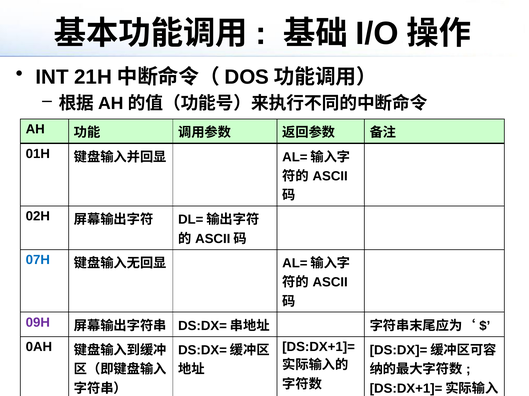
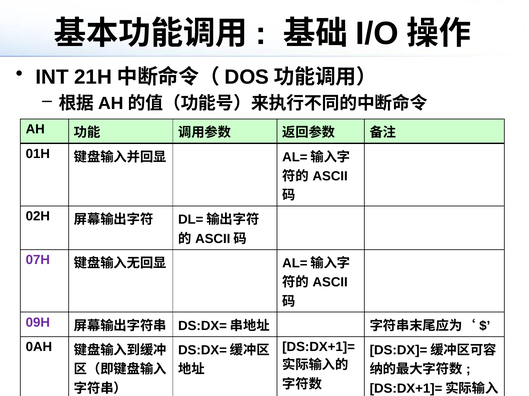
07H colour: blue -> purple
